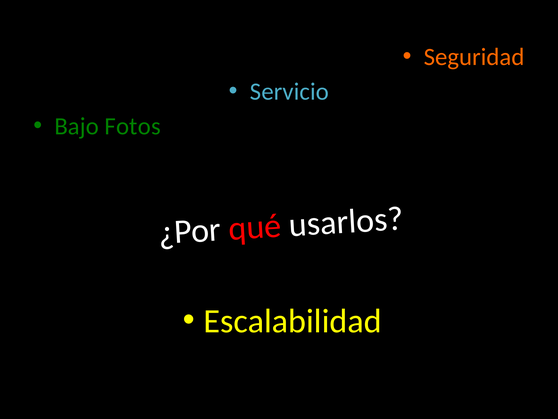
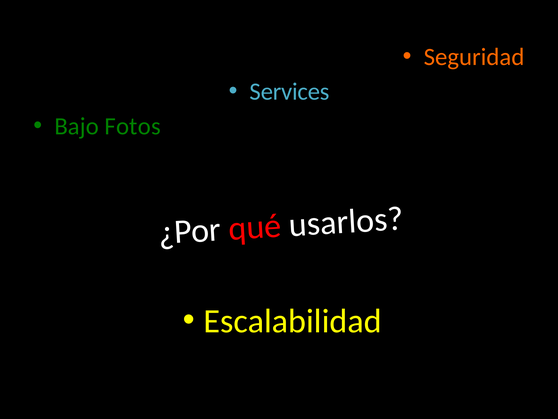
Servicio: Servicio -> Services
